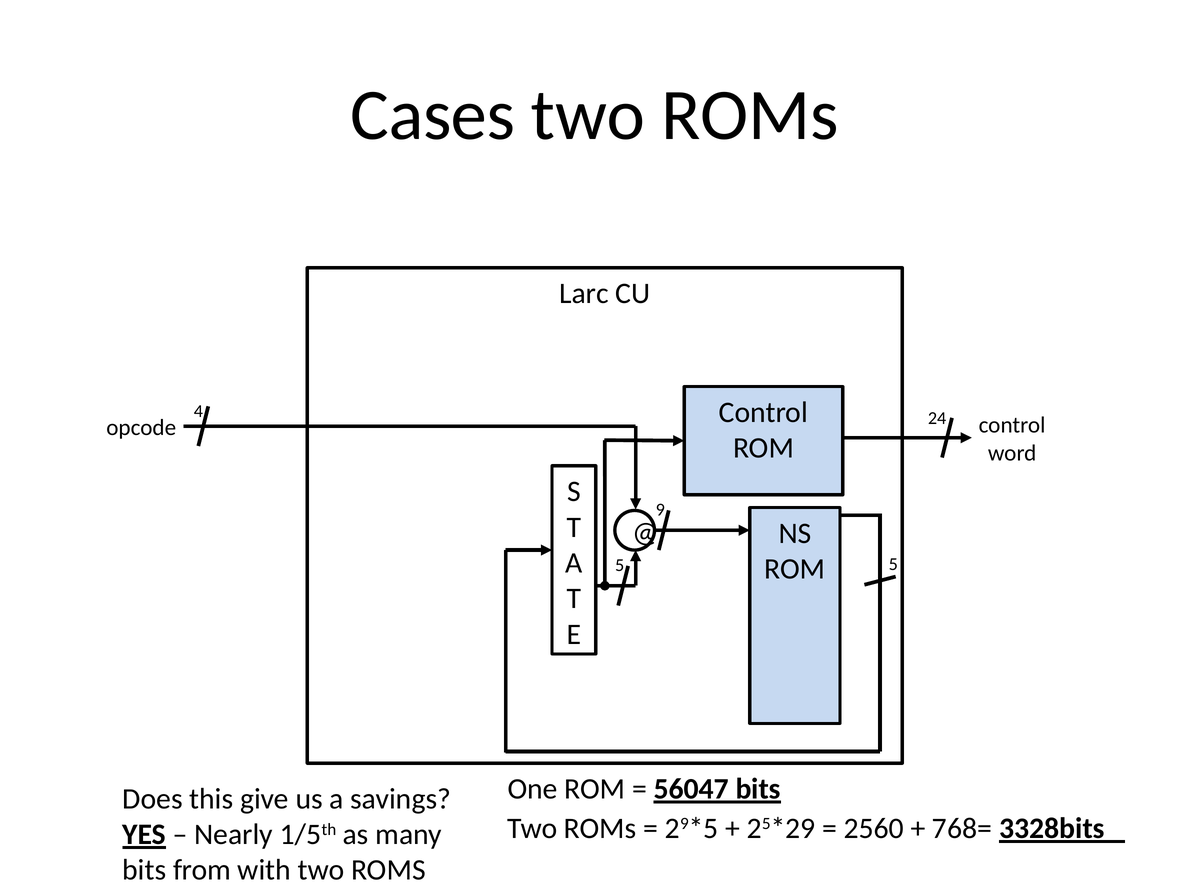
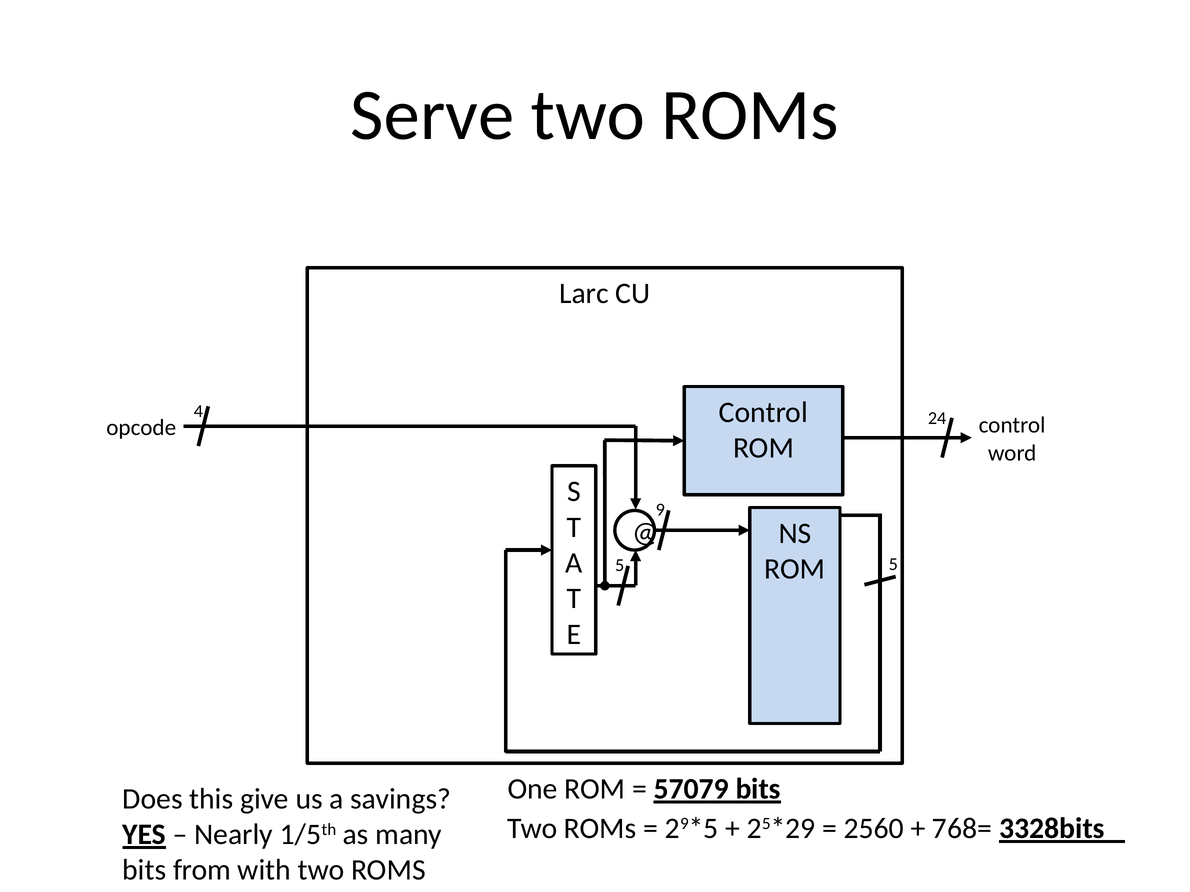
Cases: Cases -> Serve
56047: 56047 -> 57079
